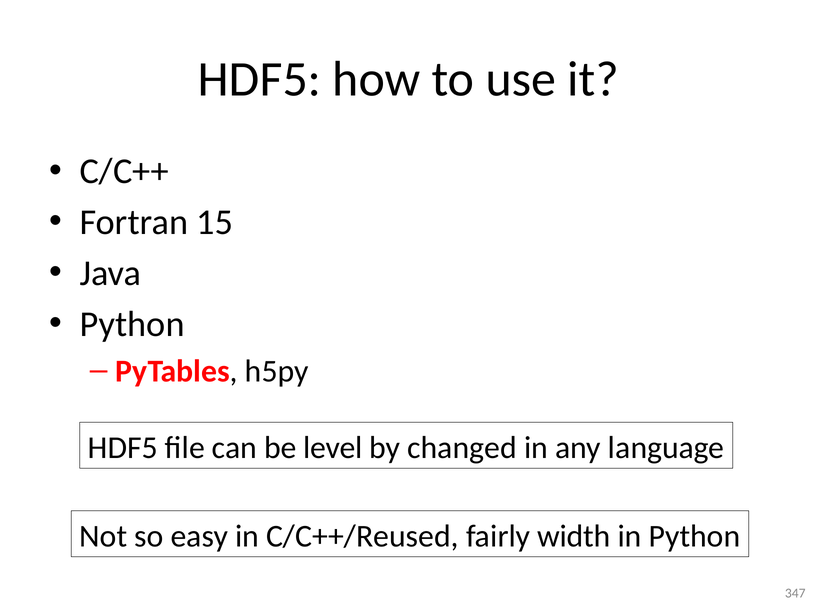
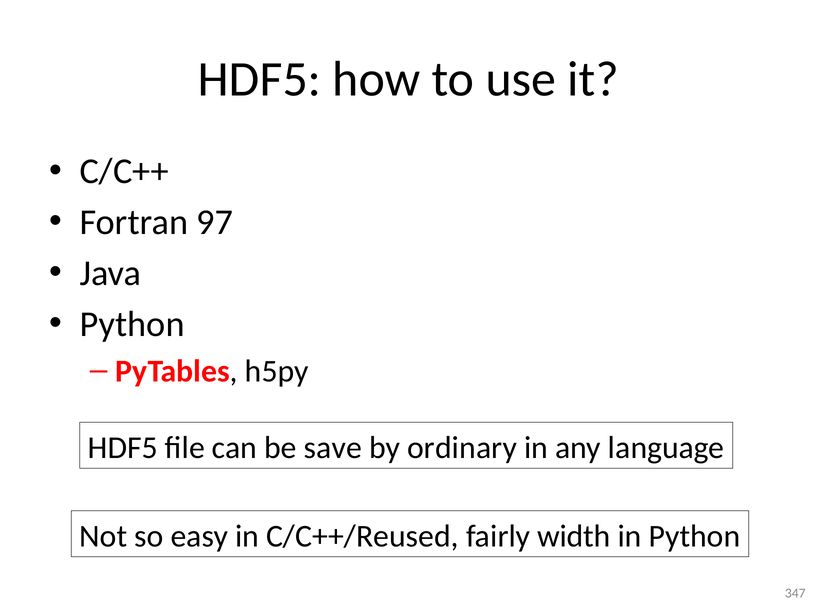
15: 15 -> 97
level: level -> save
changed: changed -> ordinary
